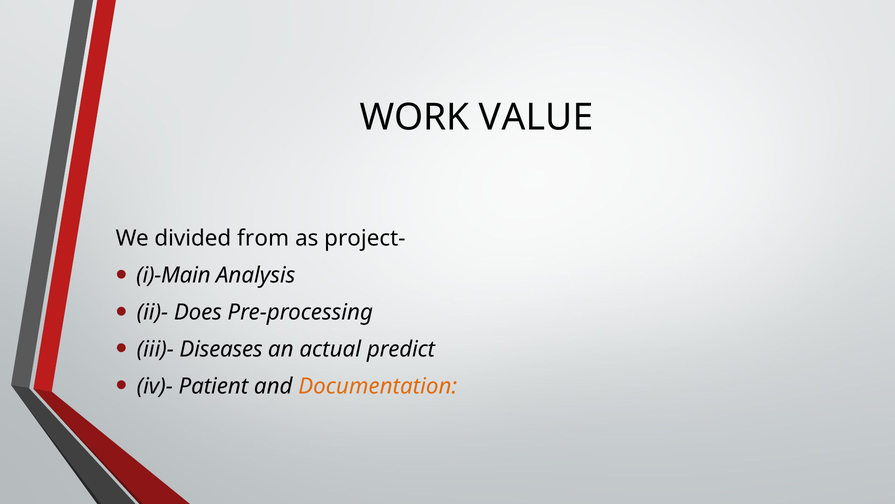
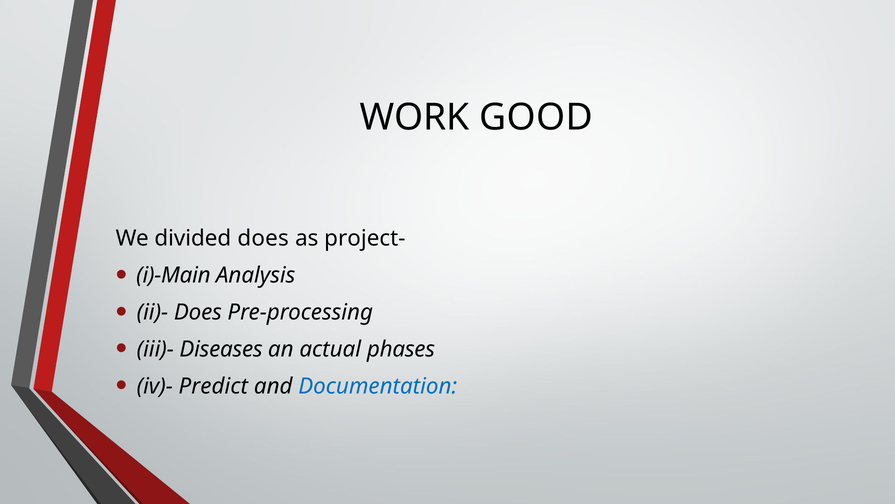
VALUE: VALUE -> GOOD
divided from: from -> does
predict: predict -> phases
Patient: Patient -> Predict
Documentation colour: orange -> blue
